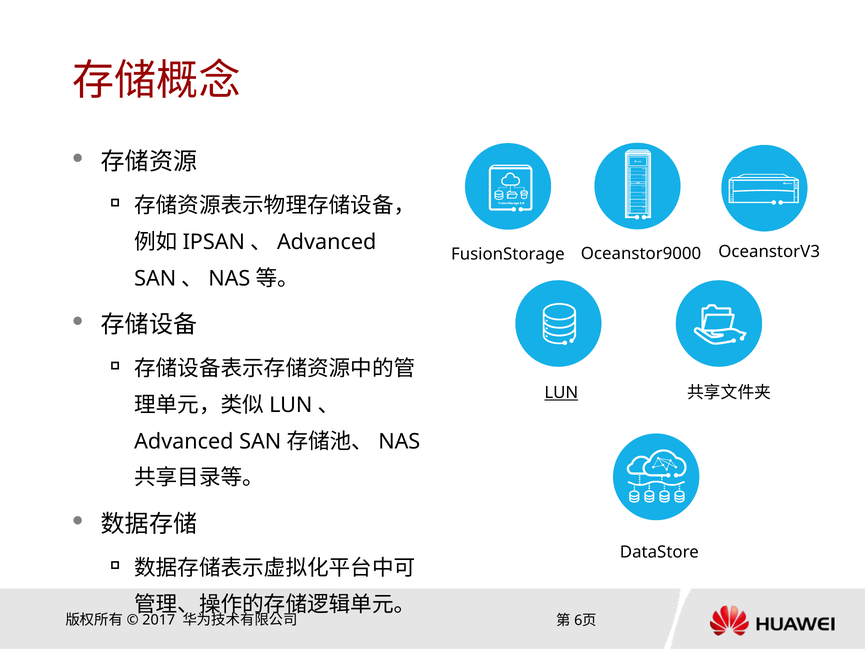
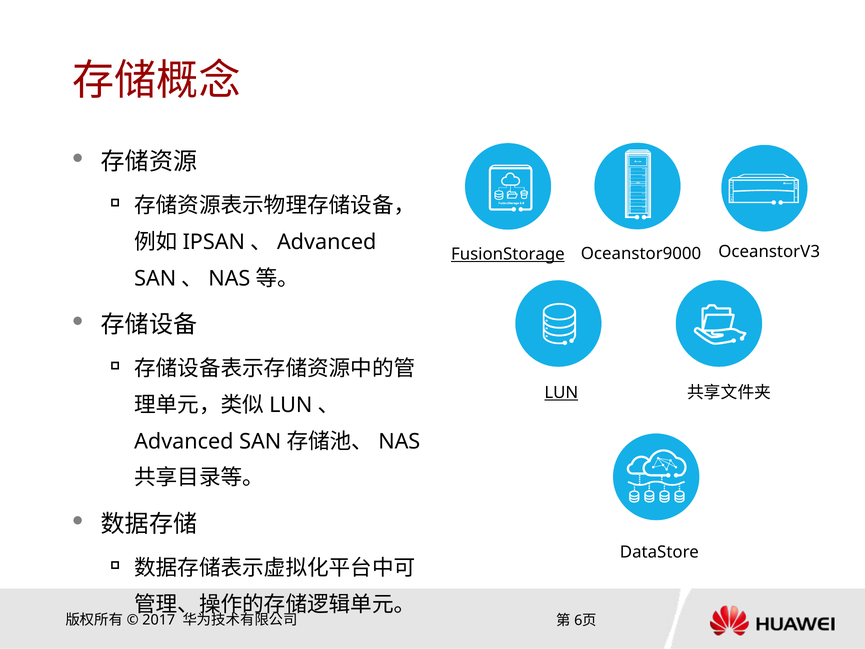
FusionStorage underline: none -> present
